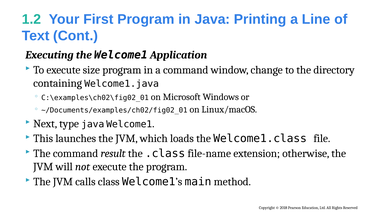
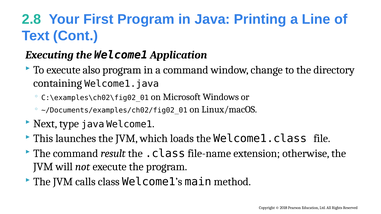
1.2: 1.2 -> 2.8
size: size -> also
